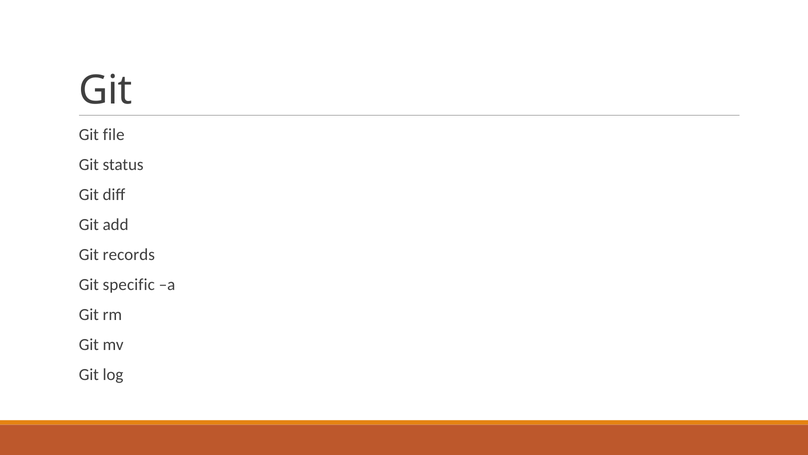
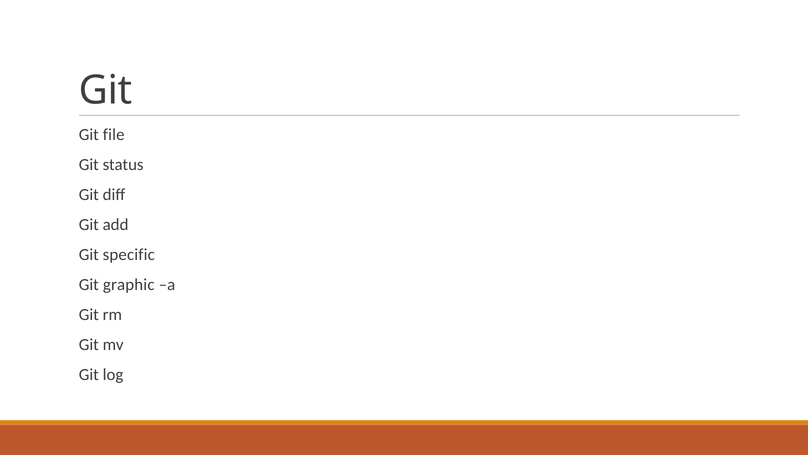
records: records -> specific
specific: specific -> graphic
